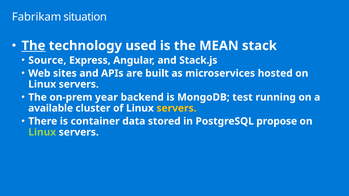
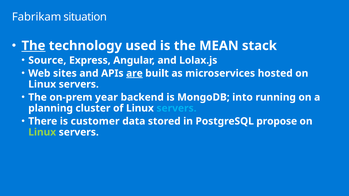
Stack.js: Stack.js -> Lolax.js
are underline: none -> present
test: test -> into
available: available -> planning
servers at (176, 108) colour: yellow -> light blue
container: container -> customer
